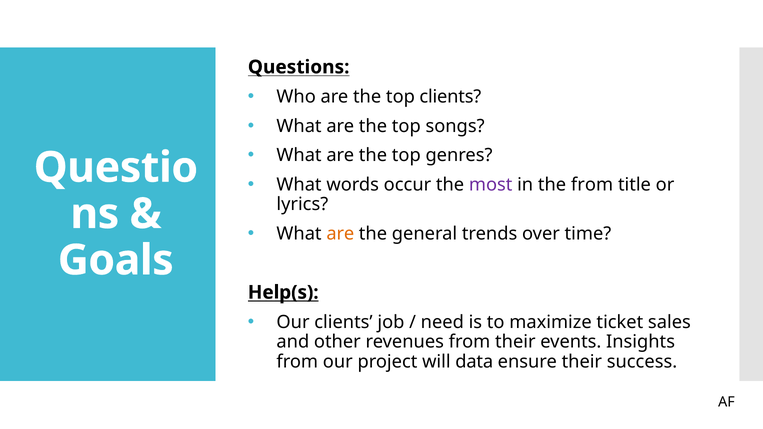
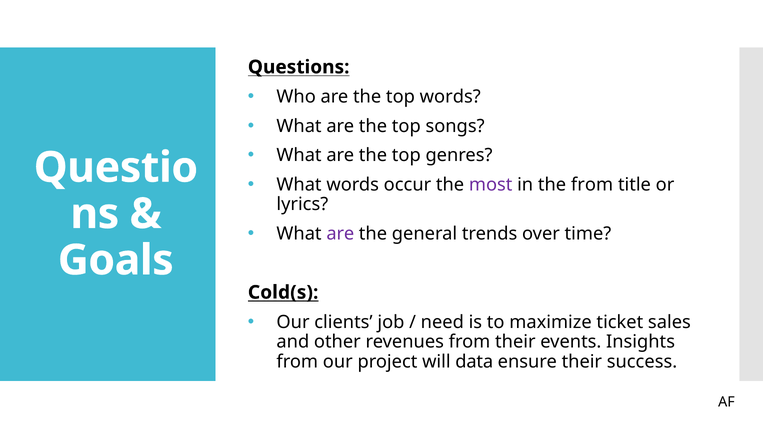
top clients: clients -> words
are at (340, 234) colour: orange -> purple
Help(s: Help(s -> Cold(s
